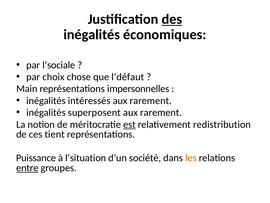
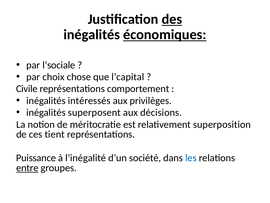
économiques underline: none -> present
l’défaut: l’défaut -> l’capital
Main: Main -> Civile
impersonnelles: impersonnelles -> comportement
rarement at (151, 100): rarement -> privilèges
rarement at (161, 112): rarement -> décisions
est underline: present -> none
redistribution: redistribution -> superposition
l’situation: l’situation -> l’inégalité
les colour: orange -> blue
